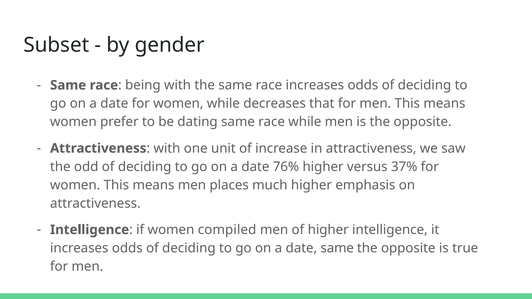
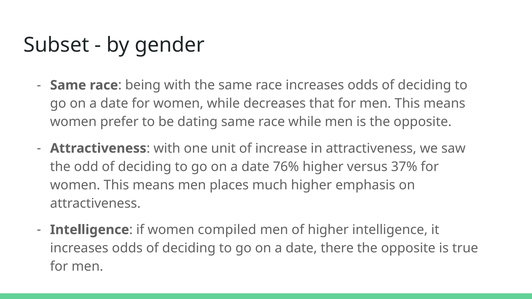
date same: same -> there
